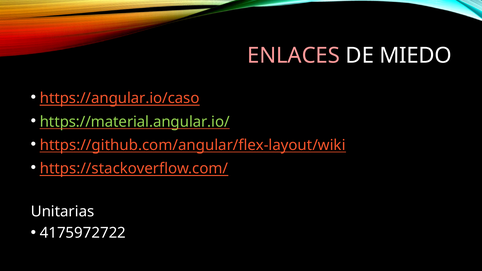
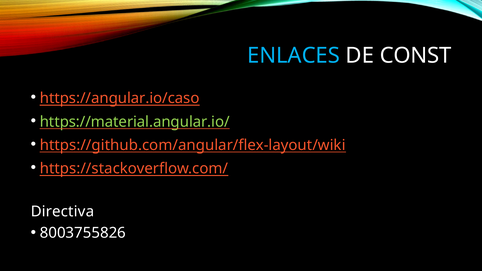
ENLACES colour: pink -> light blue
MIEDO: MIEDO -> CONST
Unitarias: Unitarias -> Directiva
4175972722: 4175972722 -> 8003755826
